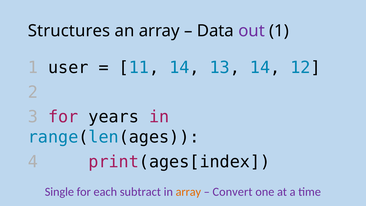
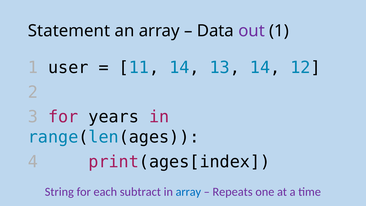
Structures: Structures -> Statement
Single: Single -> String
array at (188, 192) colour: orange -> blue
Convert: Convert -> Repeats
